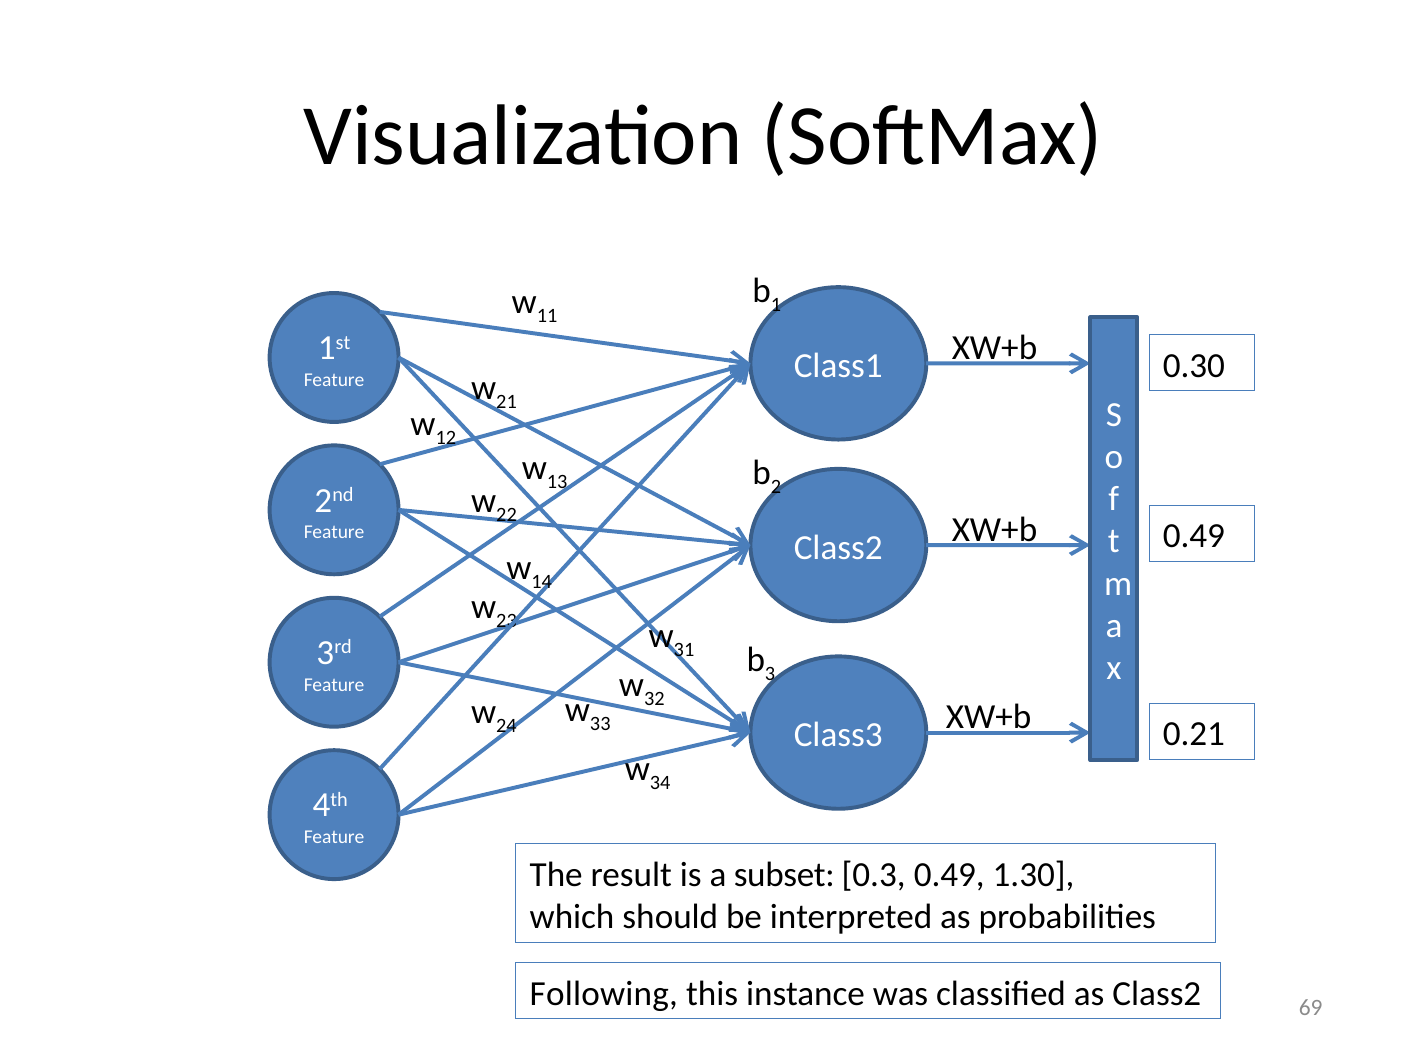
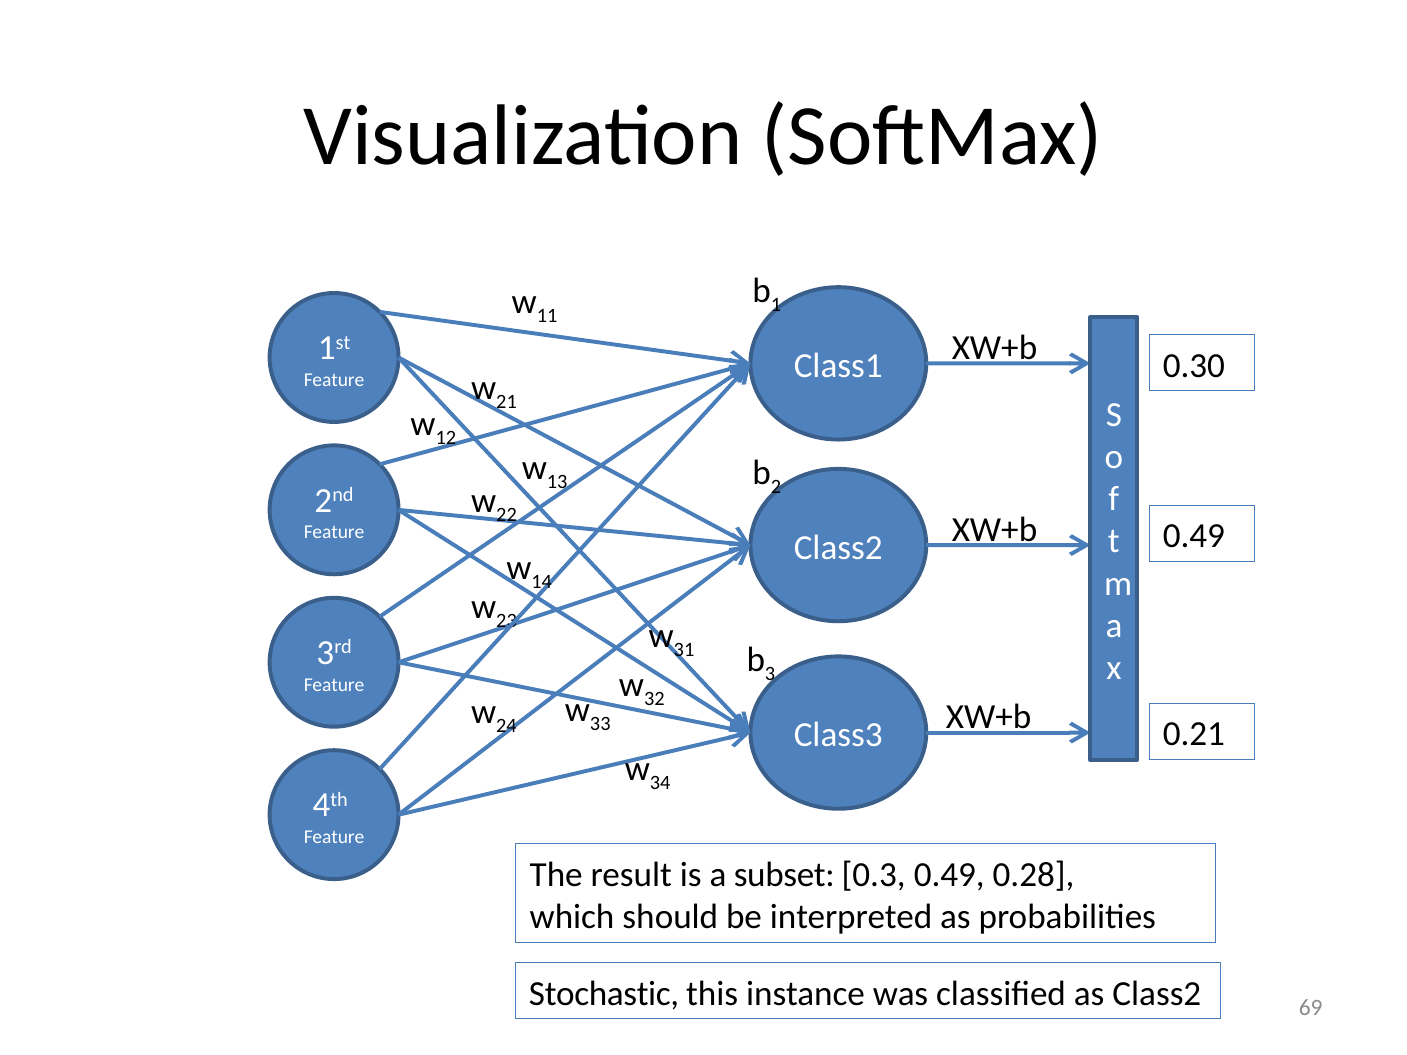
1.30: 1.30 -> 0.28
Following: Following -> Stochastic
